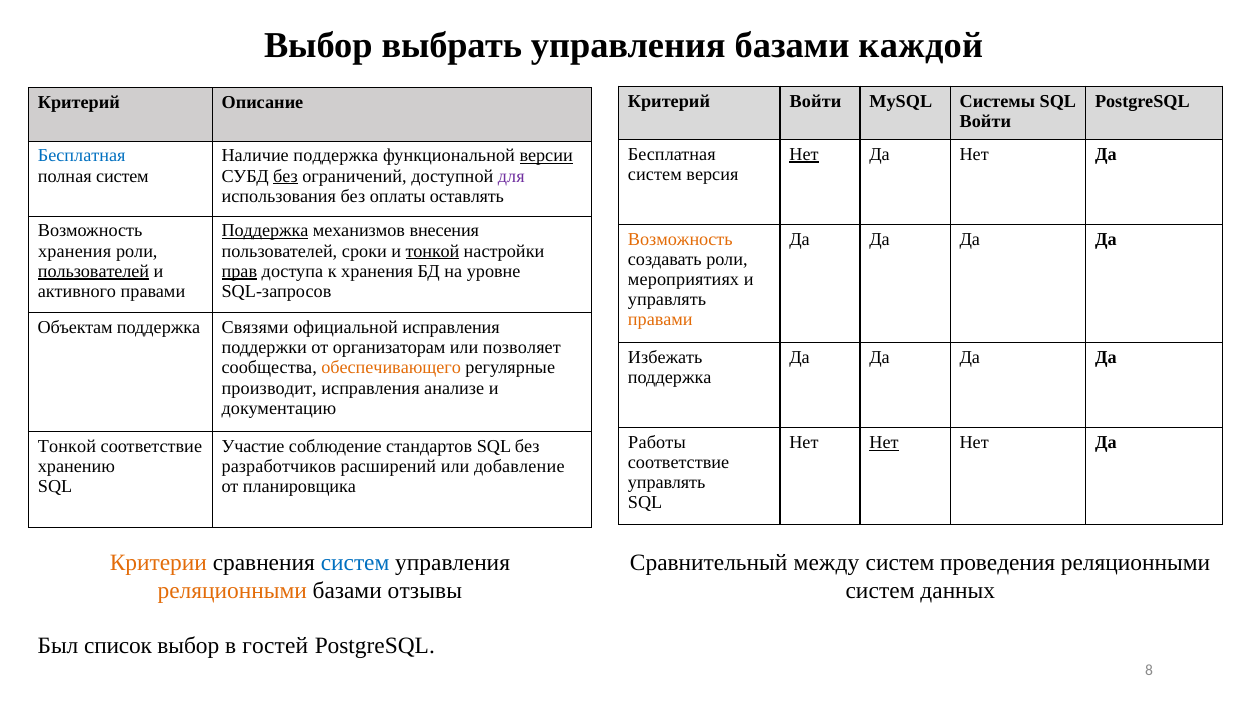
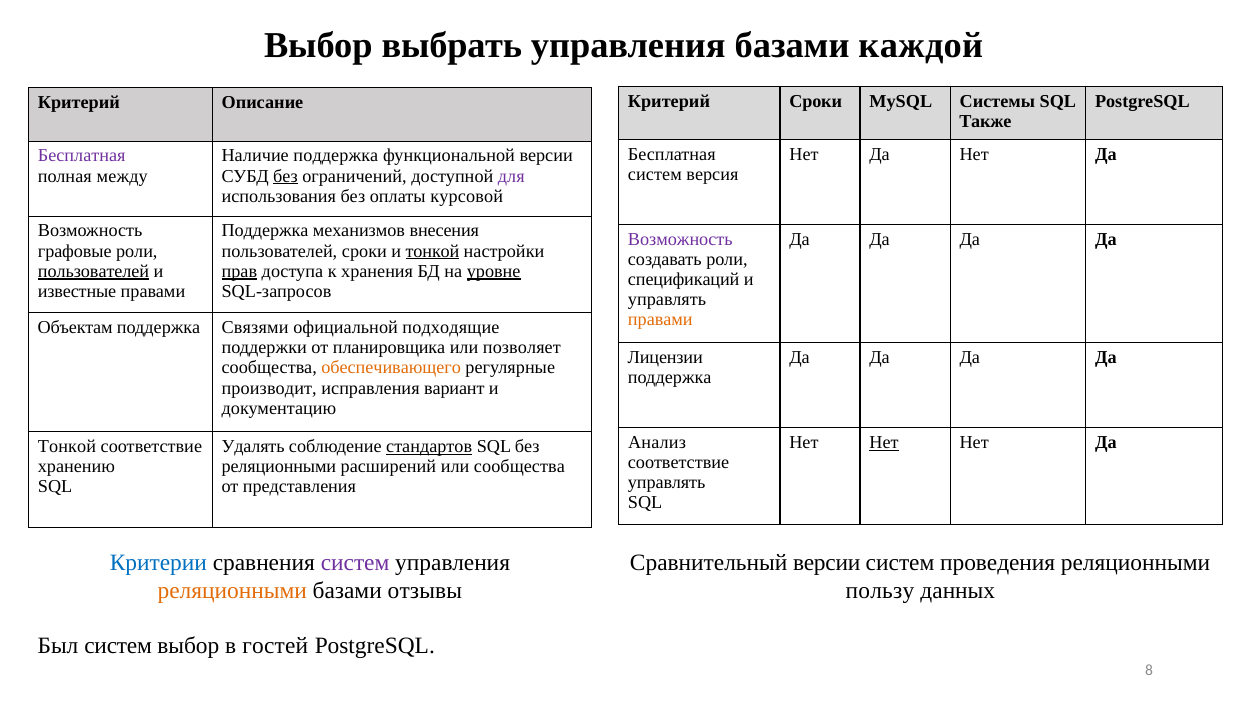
Критерий Войти: Войти -> Сроки
Войти at (985, 121): Войти -> Также
Нет at (804, 154) underline: present -> none
Бесплатная at (82, 156) colour: blue -> purple
версии at (546, 156) underline: present -> none
полная систем: систем -> между
оставлять: оставлять -> курсовой
Поддержка at (265, 231) underline: present -> none
Возможность at (680, 239) colour: orange -> purple
хранения at (75, 251): хранения -> графовые
уровне underline: none -> present
мероприятиях: мероприятиях -> спецификаций
активного: активного -> известные
официальной исправления: исправления -> подходящие
организаторам: организаторам -> планировщика
Избежать: Избежать -> Лицензии
анализе: анализе -> вариант
Работы: Работы -> Анализ
Участие: Участие -> Удалять
стандартов underline: none -> present
разработчиков at (279, 467): разработчиков -> реляционными
или добавление: добавление -> сообщества
планировщика: планировщика -> представления
Критерии colour: orange -> blue
систем at (355, 563) colour: blue -> purple
Сравнительный между: между -> версии
систем at (880, 591): систем -> пользу
Был список: список -> систем
